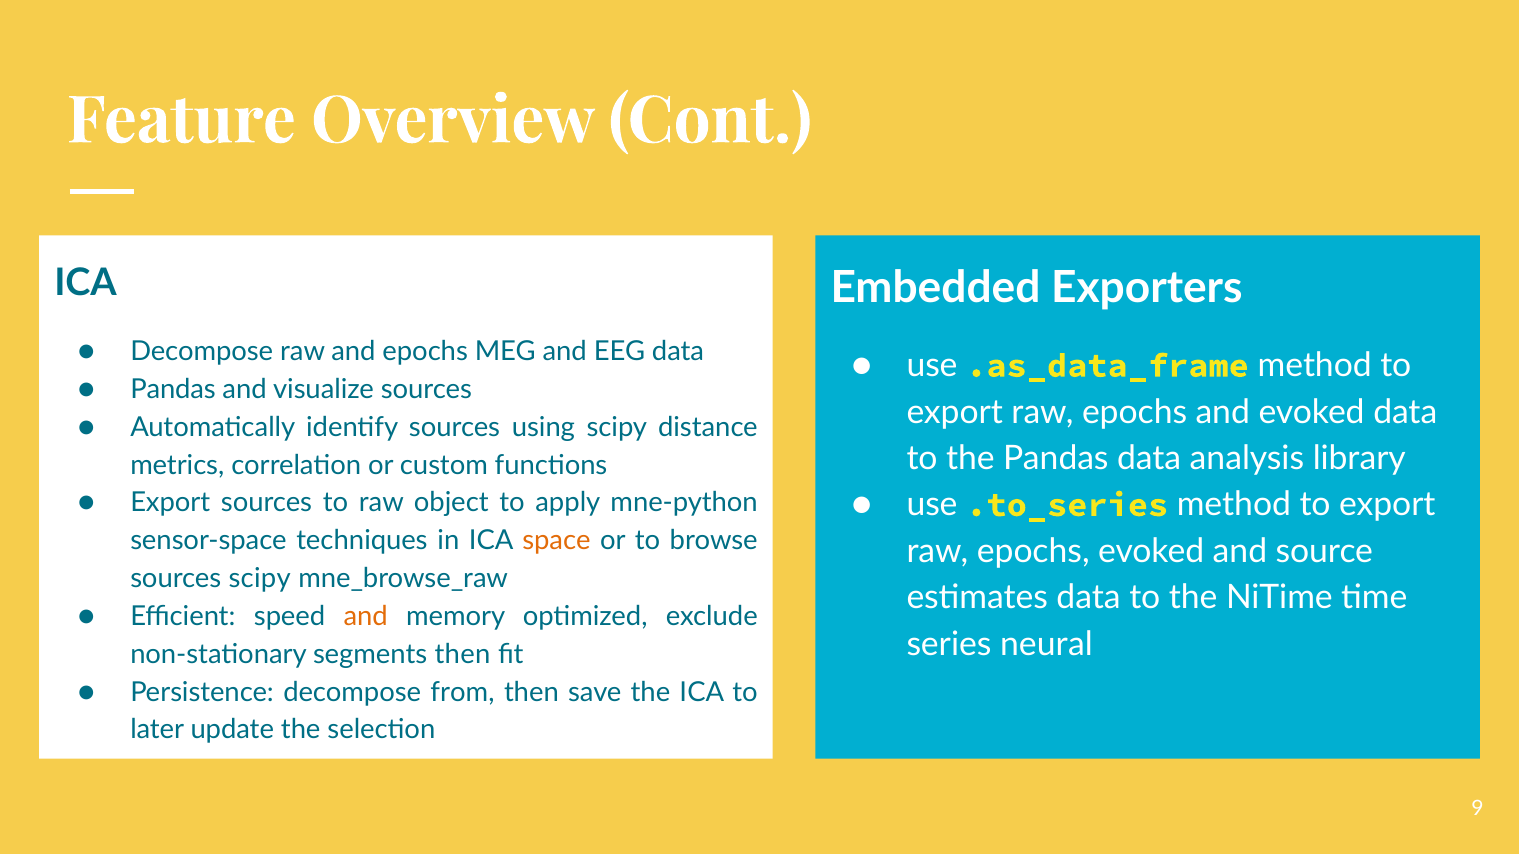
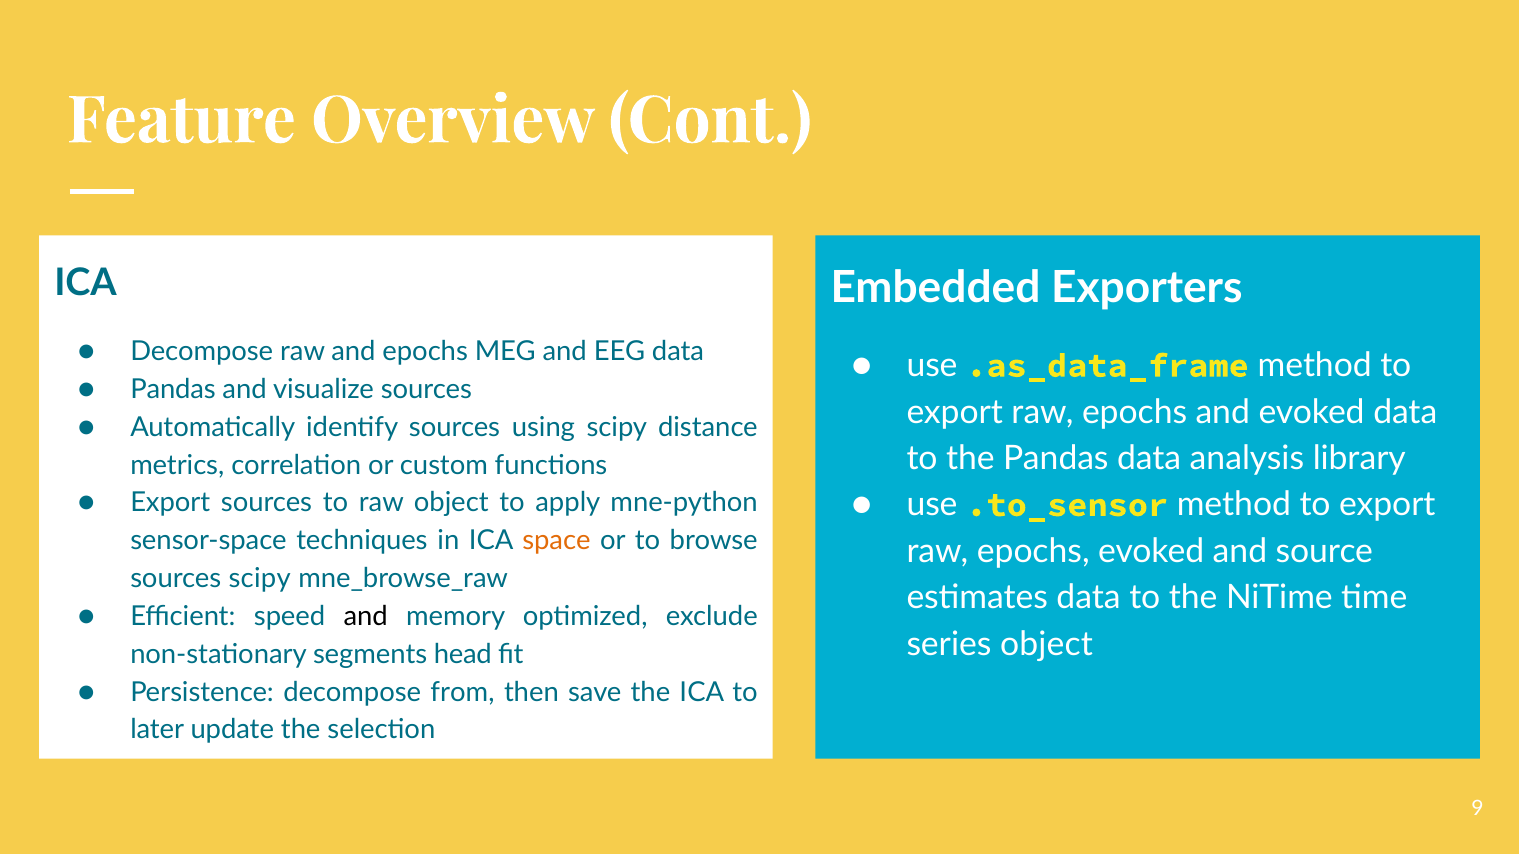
.to_series: .to_series -> .to_sensor
and at (366, 617) colour: orange -> black
series neural: neural -> object
segments then: then -> head
